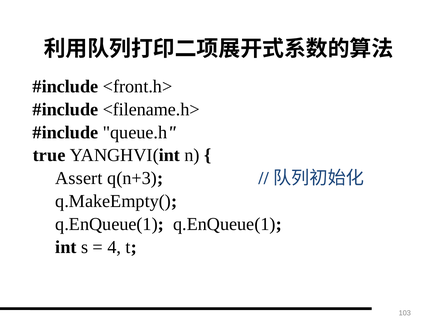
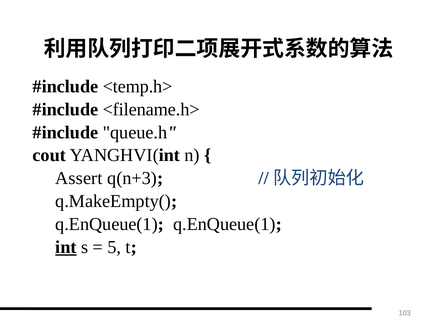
<front.h>: <front.h> -> <temp.h>
true: true -> cout
int underline: none -> present
4: 4 -> 5
